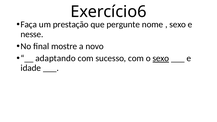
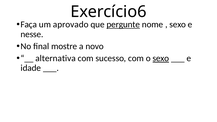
prestação: prestação -> aprovado
pergunte underline: none -> present
adaptando: adaptando -> alternativa
